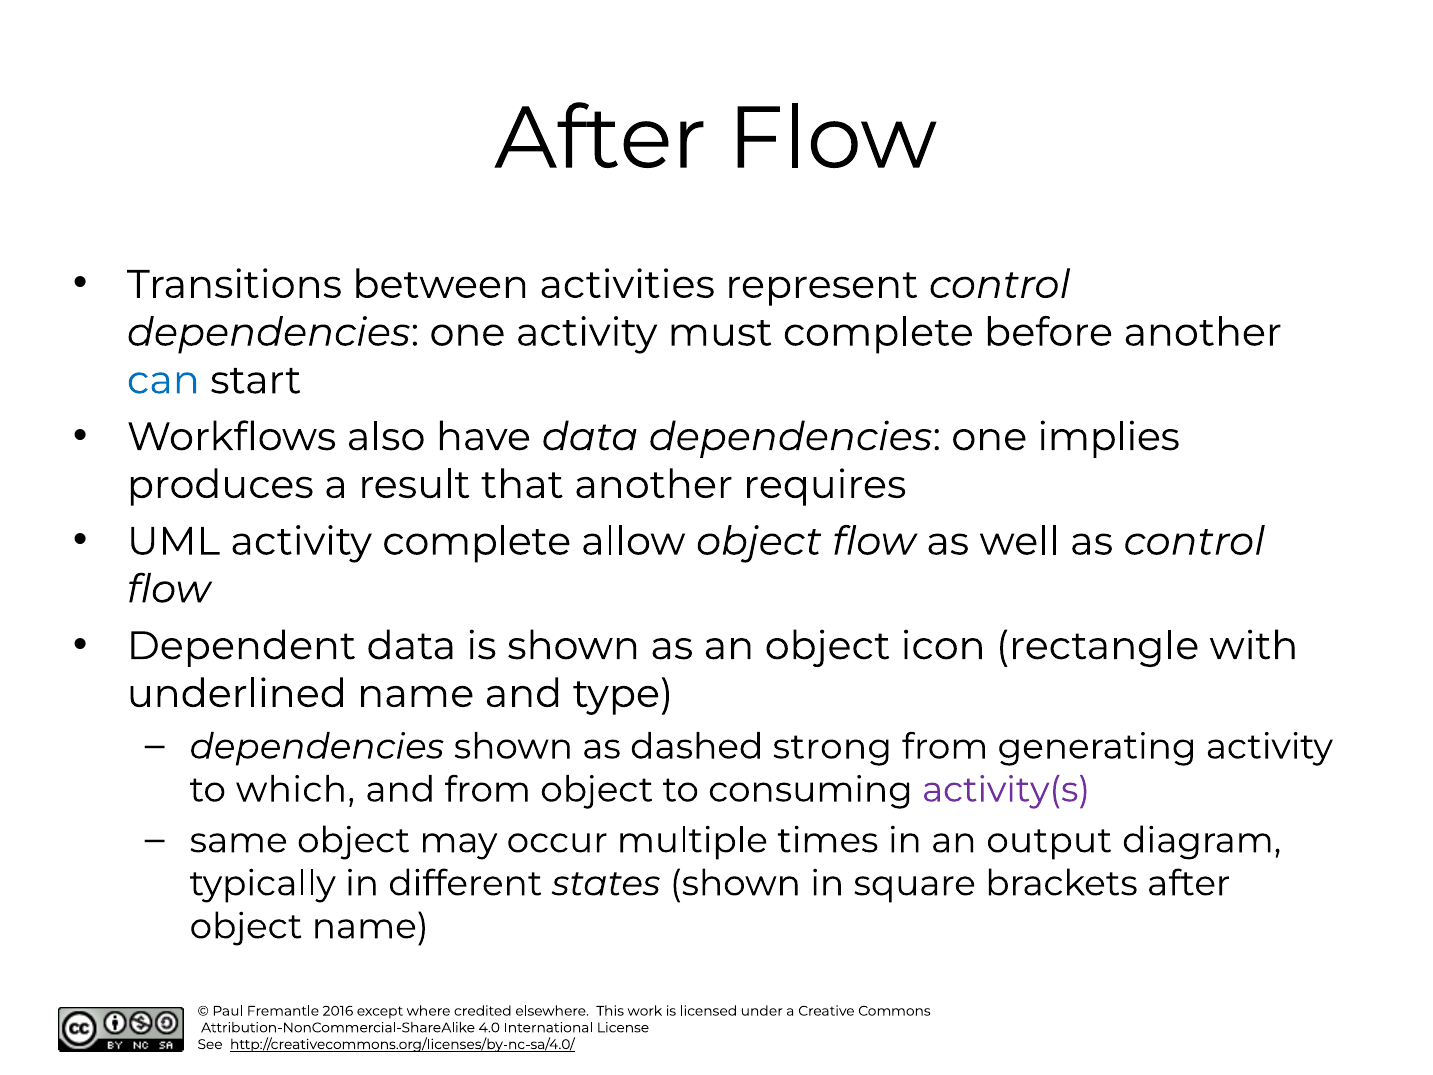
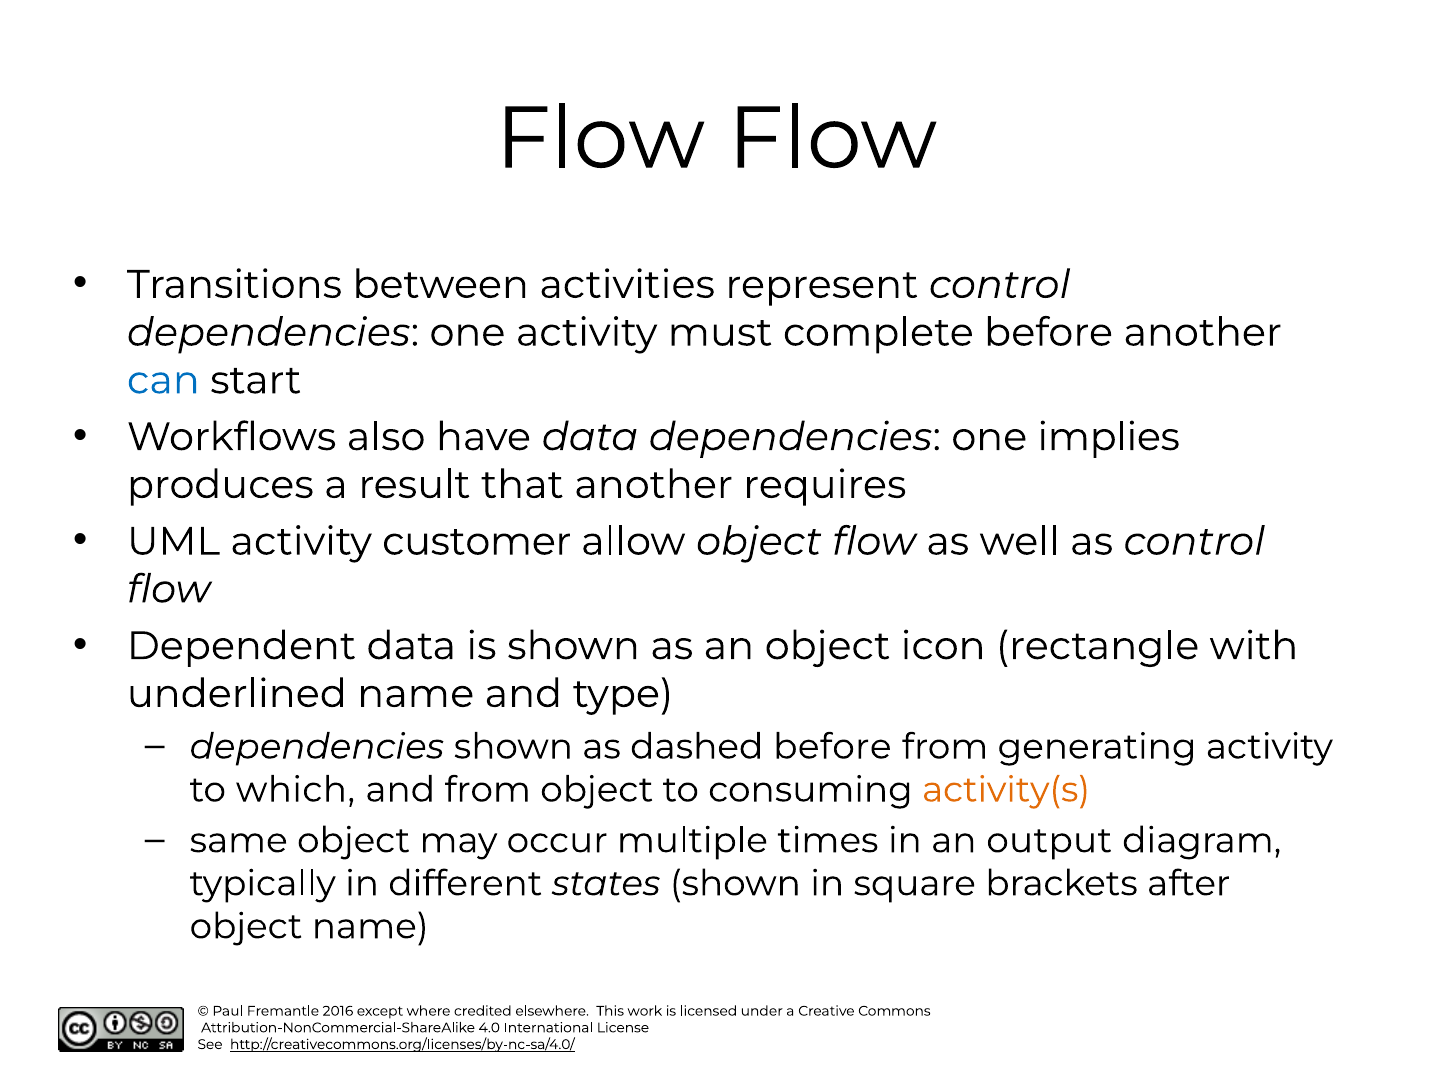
After at (601, 139): After -> Flow
activity complete: complete -> customer
dashed strong: strong -> before
activity(s colour: purple -> orange
